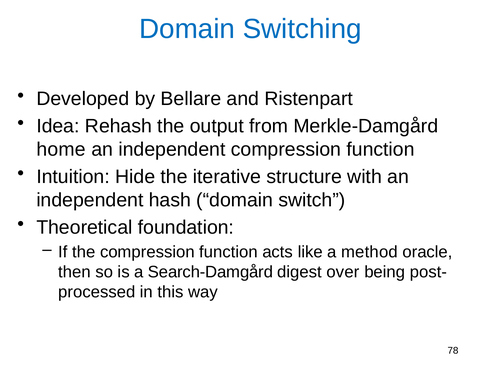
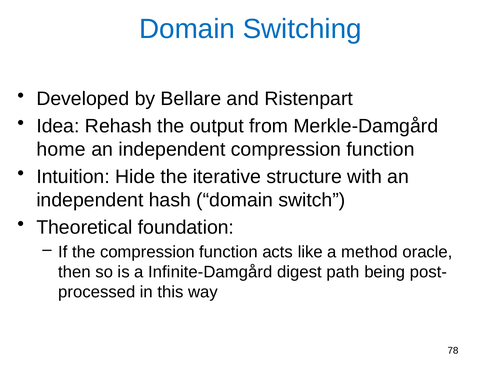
Search-Damgård: Search-Damgård -> Infinite-Damgård
over: over -> path
